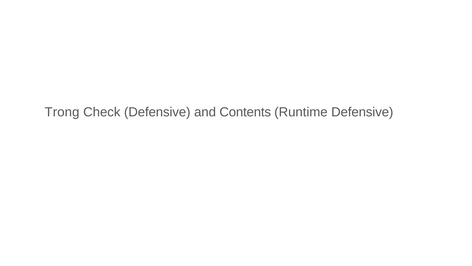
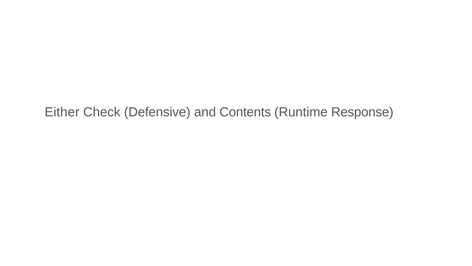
Trong: Trong -> Either
Runtime Defensive: Defensive -> Response
